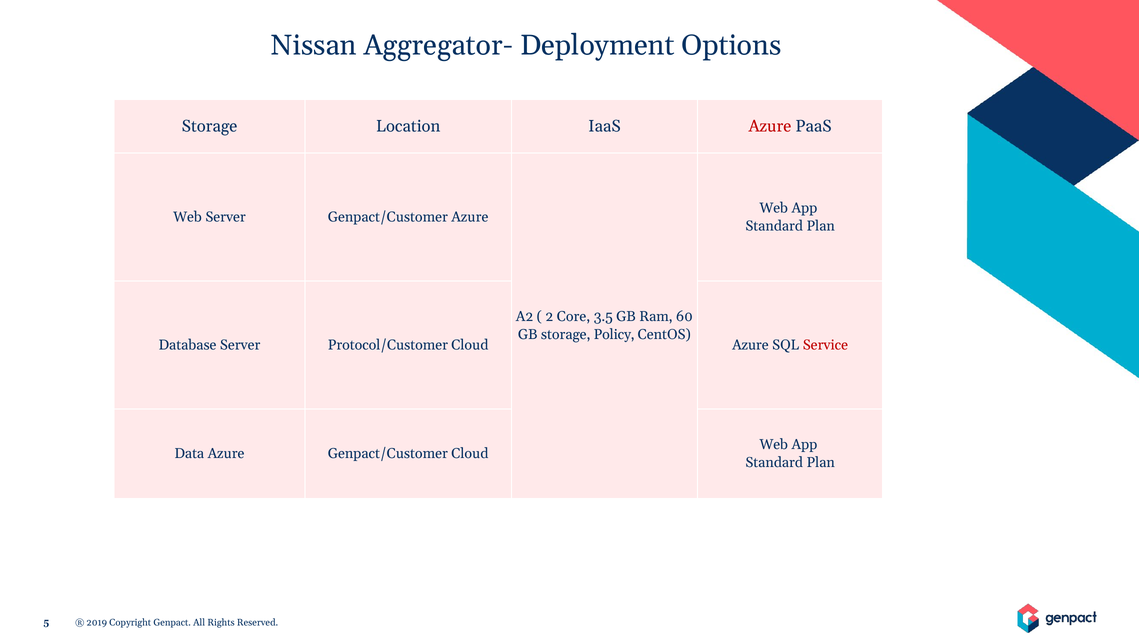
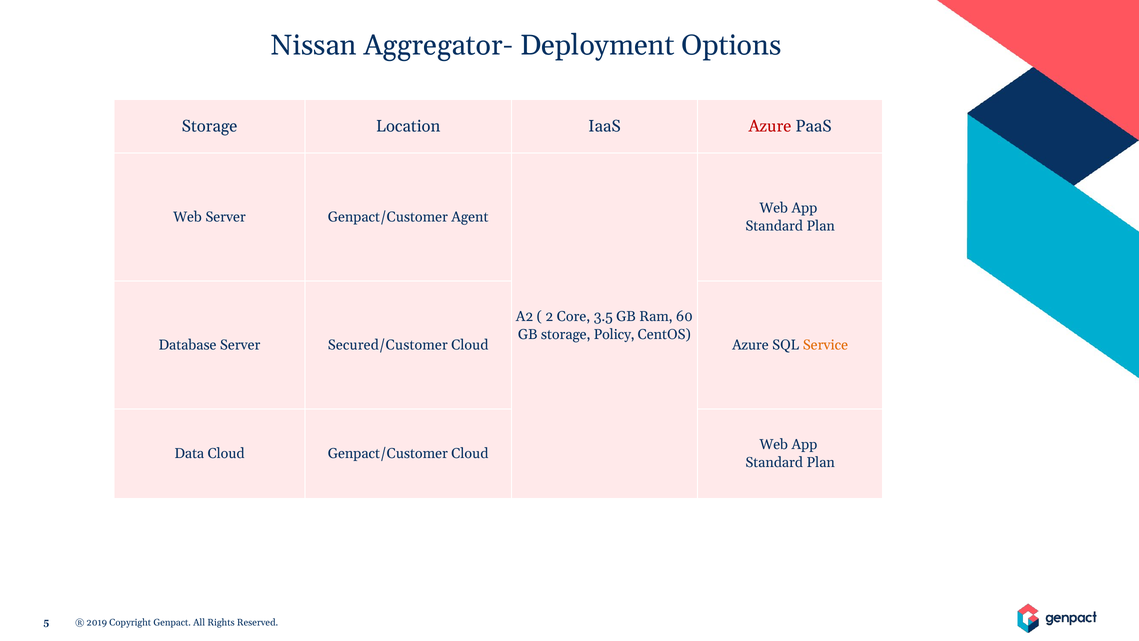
Genpact/Customer Azure: Azure -> Agent
Protocol/Customer: Protocol/Customer -> Secured/Customer
Service colour: red -> orange
Data Azure: Azure -> Cloud
